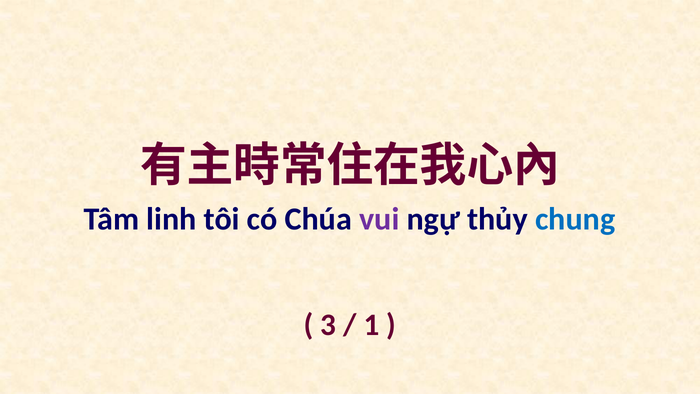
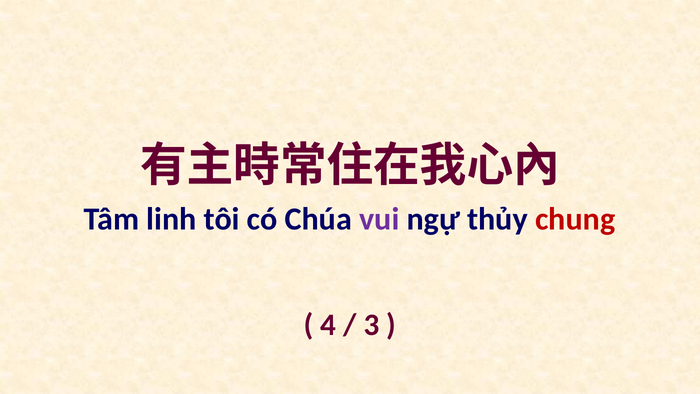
chung colour: blue -> red
3: 3 -> 4
1: 1 -> 3
